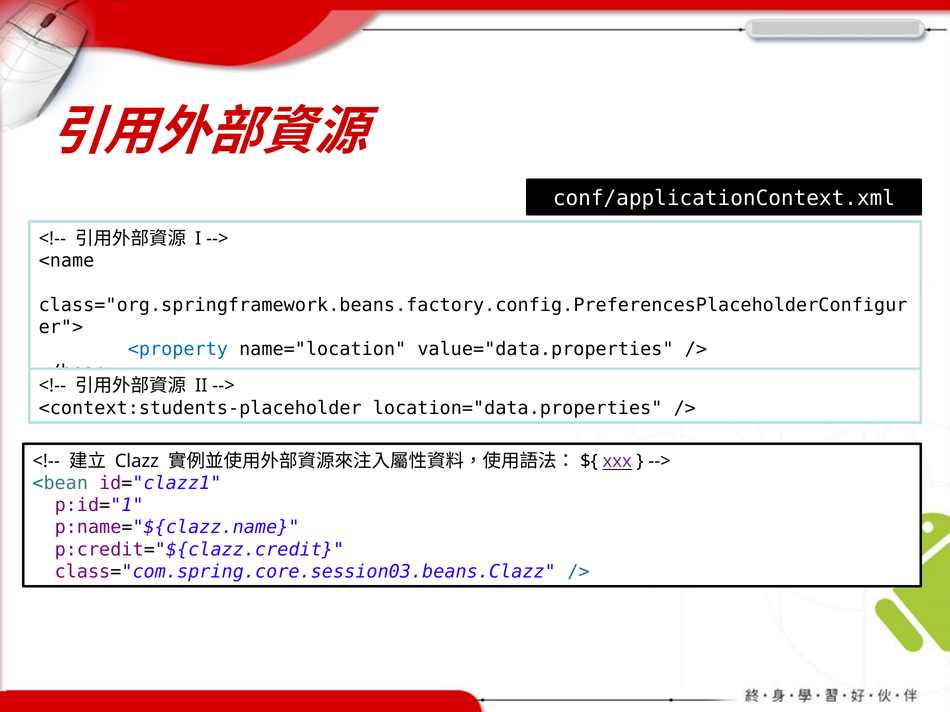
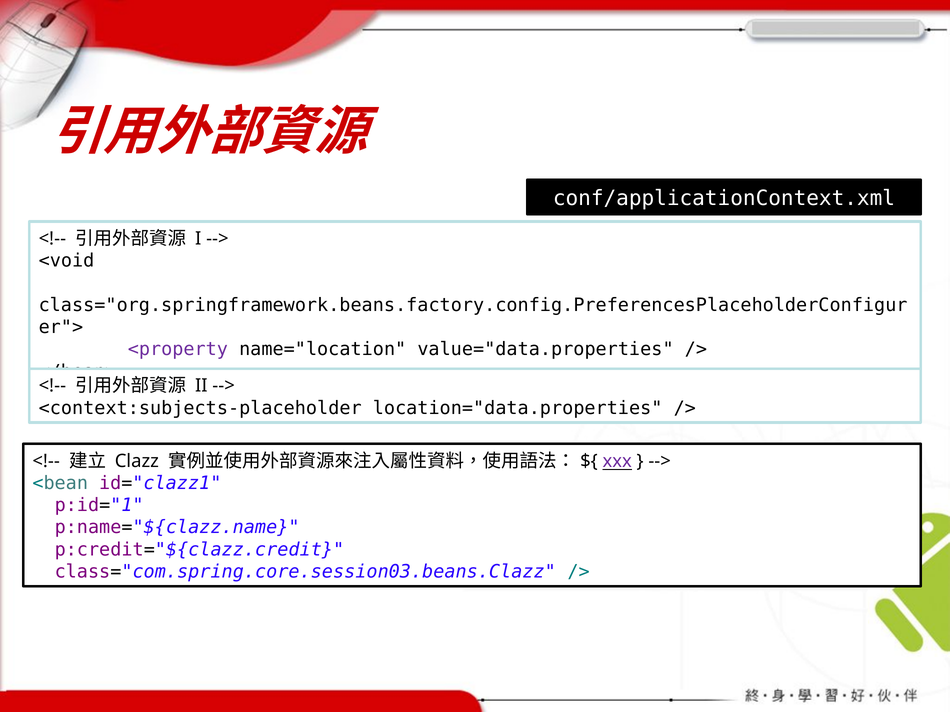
<name: <name -> <void
<property colour: blue -> purple
<context:students-placeholder: <context:students-placeholder -> <context:subjects-placeholder
